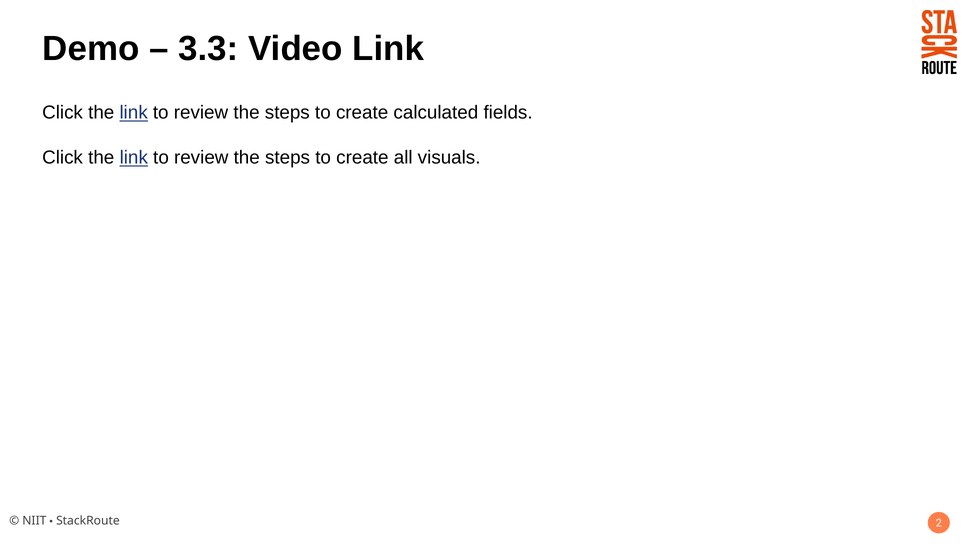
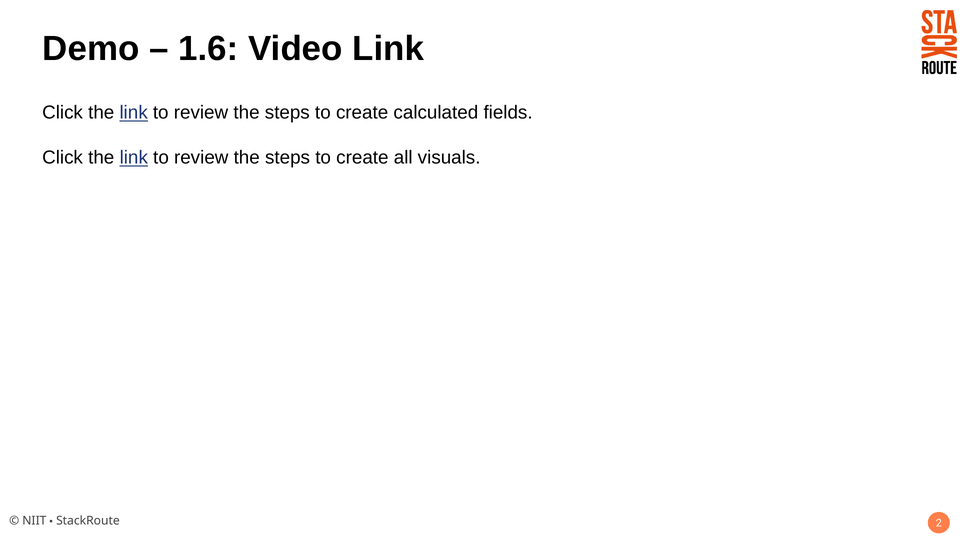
3.3: 3.3 -> 1.6
